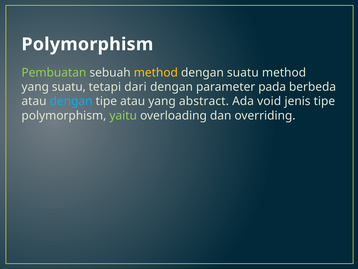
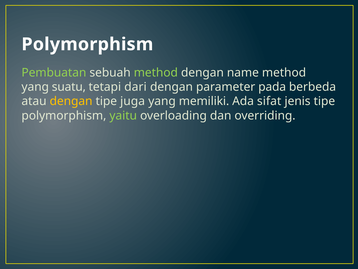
method at (156, 72) colour: yellow -> light green
dengan suatu: suatu -> name
dengan at (71, 101) colour: light blue -> yellow
tipe atau: atau -> juga
abstract: abstract -> memiliki
void: void -> sifat
